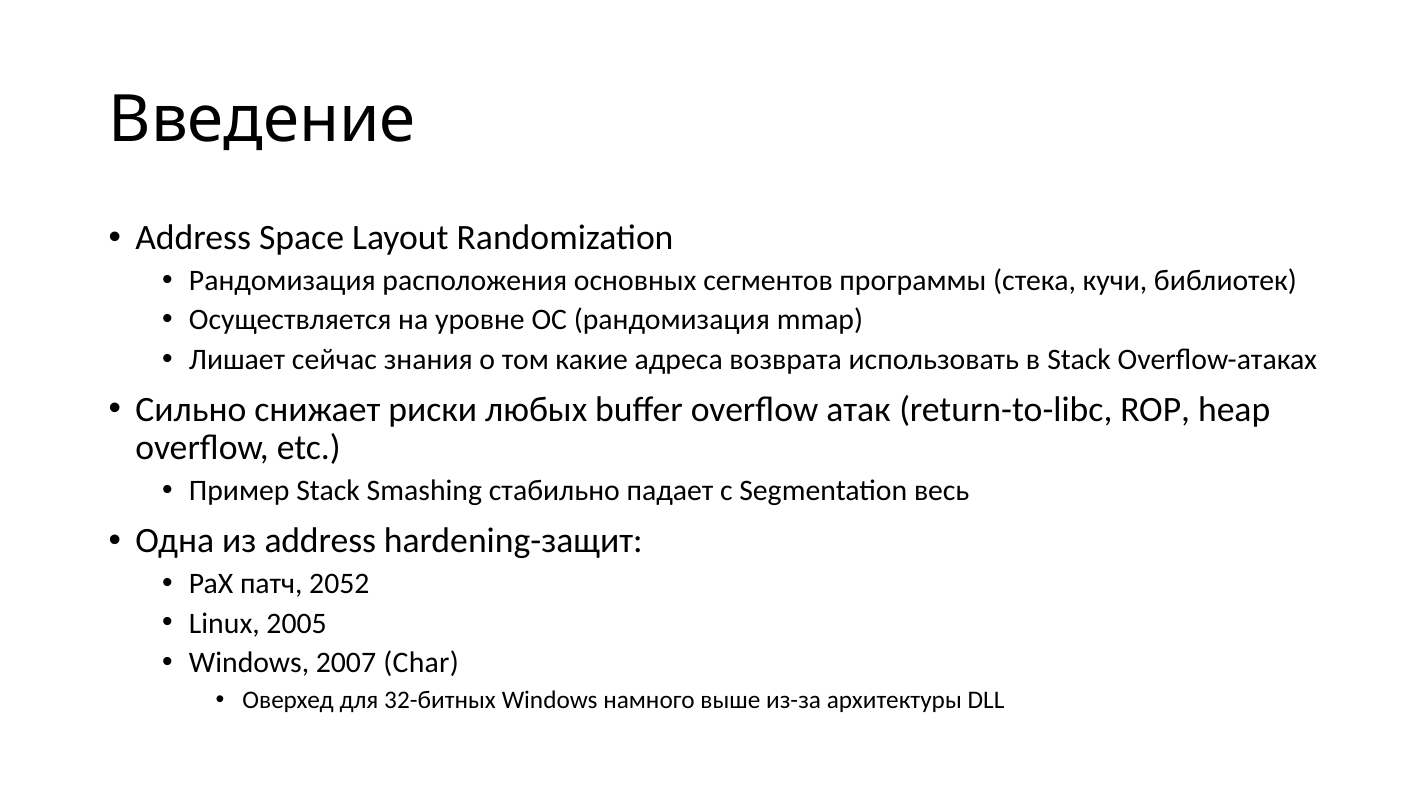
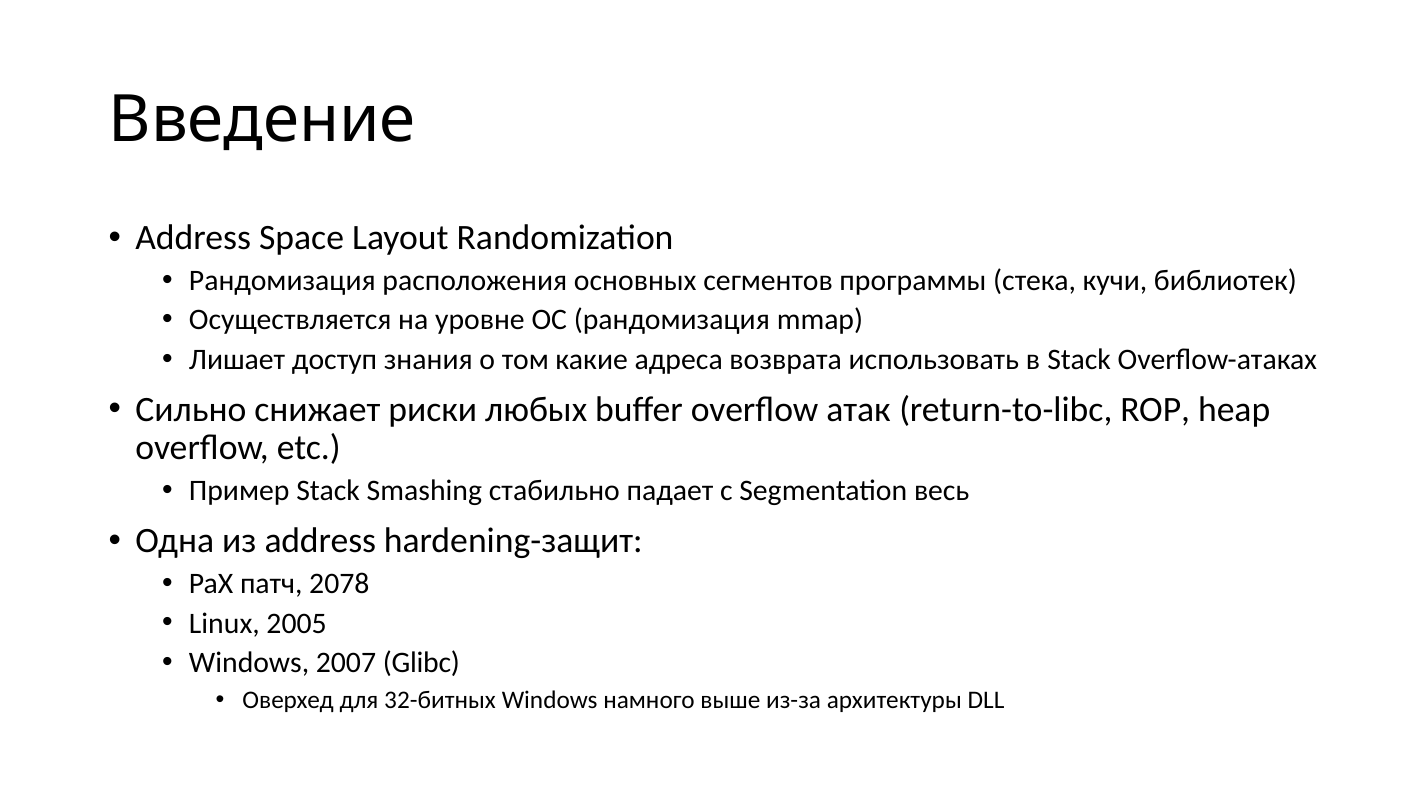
сейчас: сейчас -> доступ
2052: 2052 -> 2078
Char: Char -> Glibc
